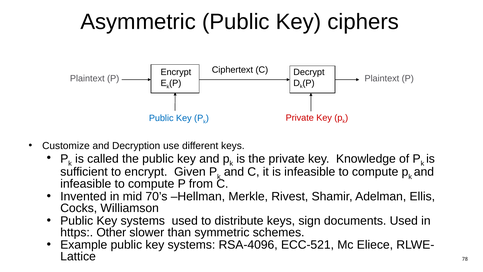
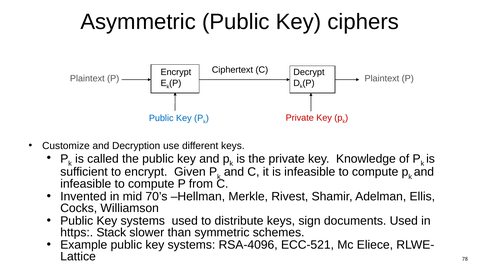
Other: Other -> Stack
